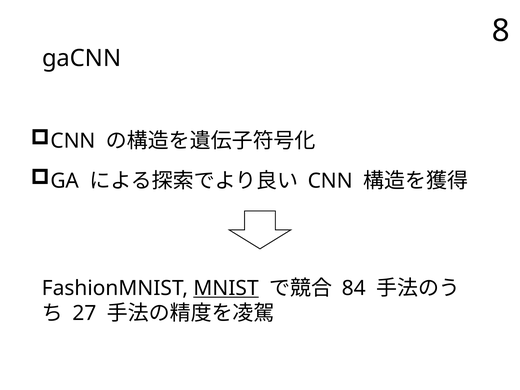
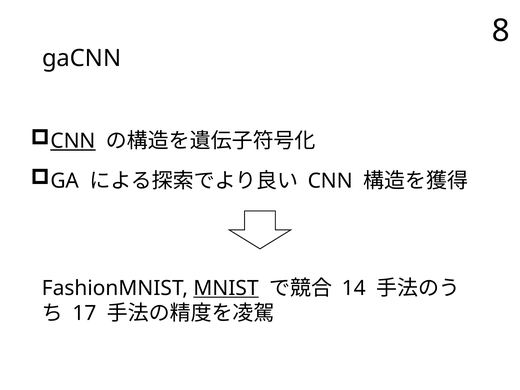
CNN at (73, 141) underline: none -> present
84: 84 -> 14
27: 27 -> 17
